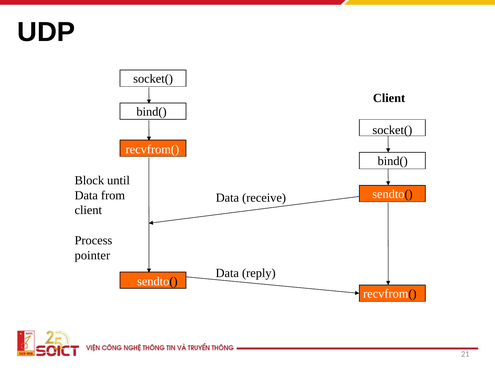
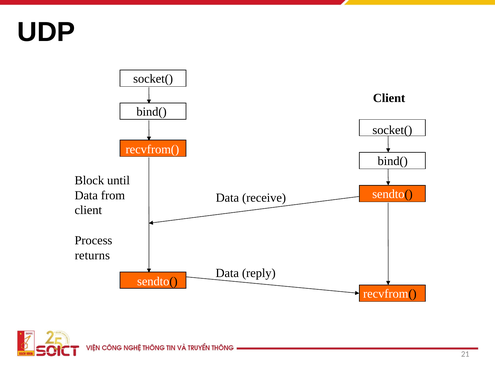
pointer: pointer -> returns
